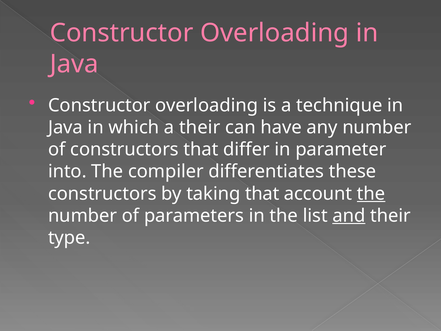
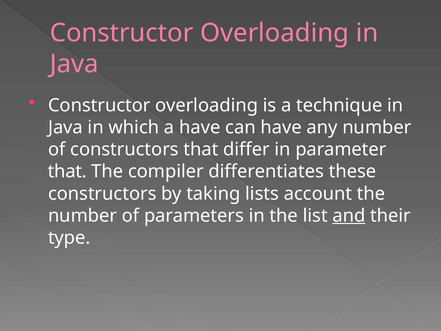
a their: their -> have
into at (67, 171): into -> that
taking that: that -> lists
the at (371, 193) underline: present -> none
